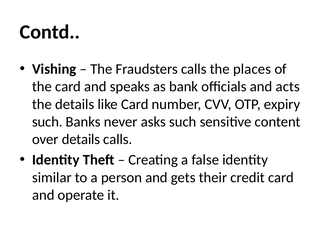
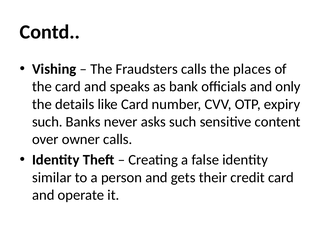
acts: acts -> only
over details: details -> owner
